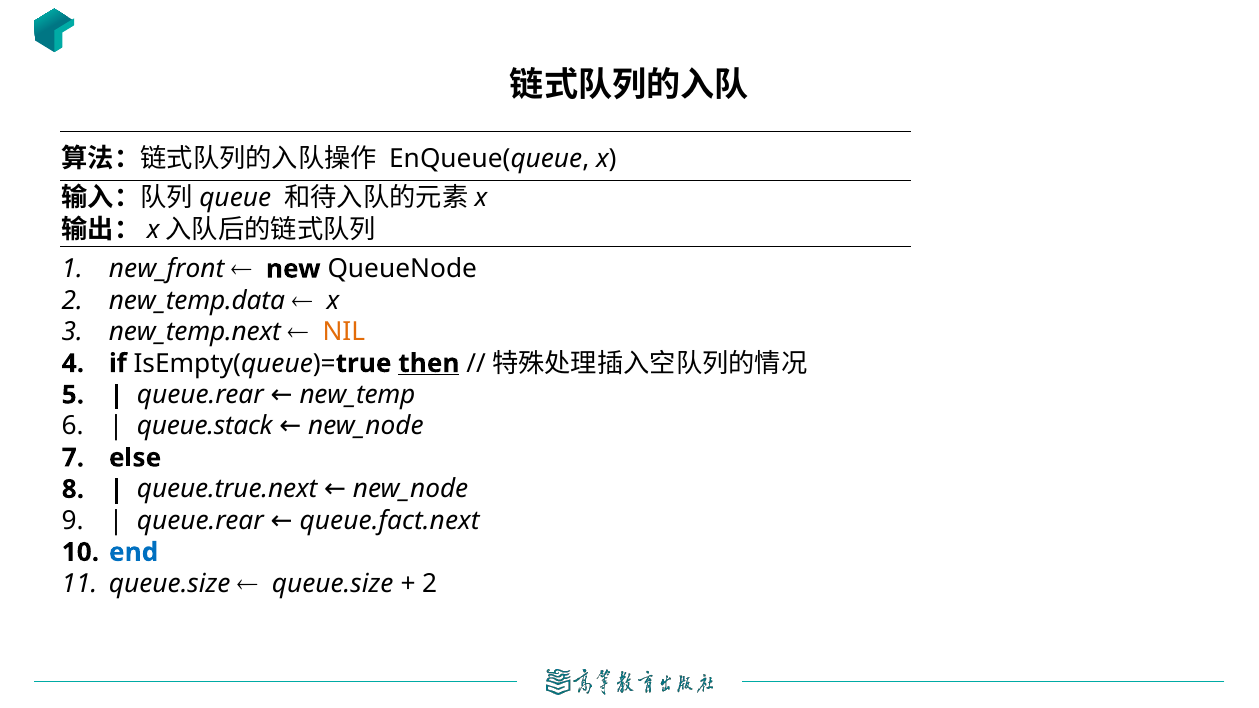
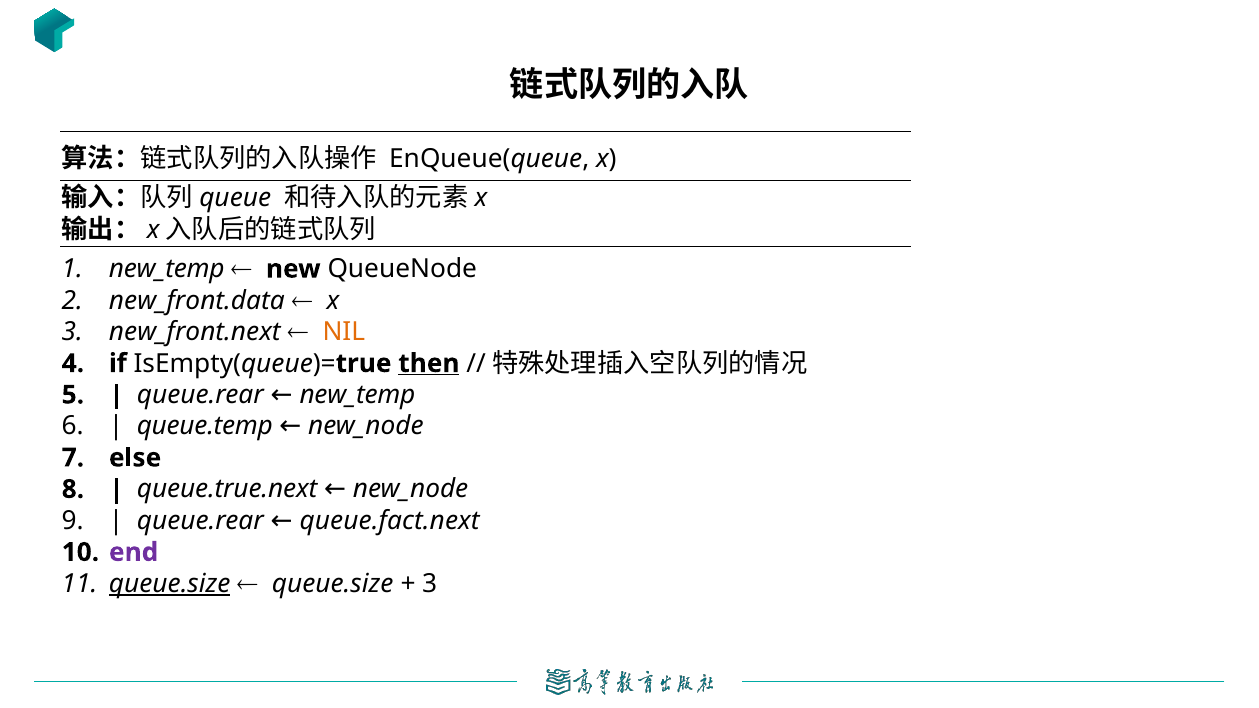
1 new_front: new_front -> new_temp
new_temp.data: new_temp.data -> new_front.data
new_temp.next: new_temp.next -> new_front.next
queue.stack: queue.stack -> queue.temp
end colour: blue -> purple
queue.size at (170, 584) underline: none -> present
2 at (430, 584): 2 -> 3
